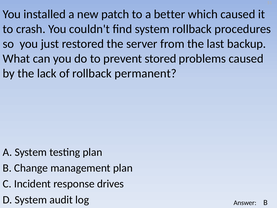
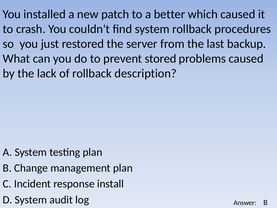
permanent: permanent -> description
drives: drives -> install
